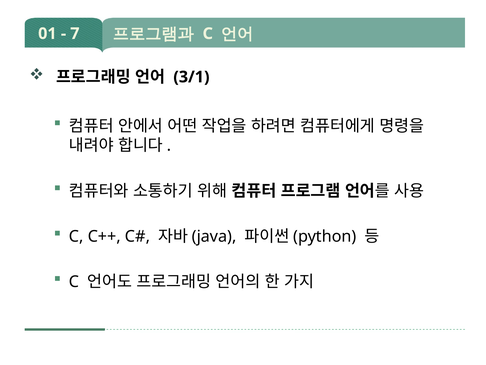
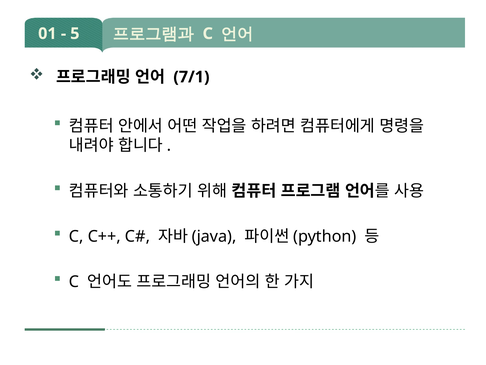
7: 7 -> 5
3/1: 3/1 -> 7/1
